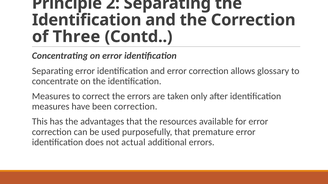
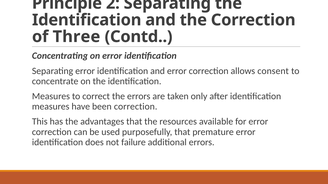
glossary: glossary -> consent
actual: actual -> failure
